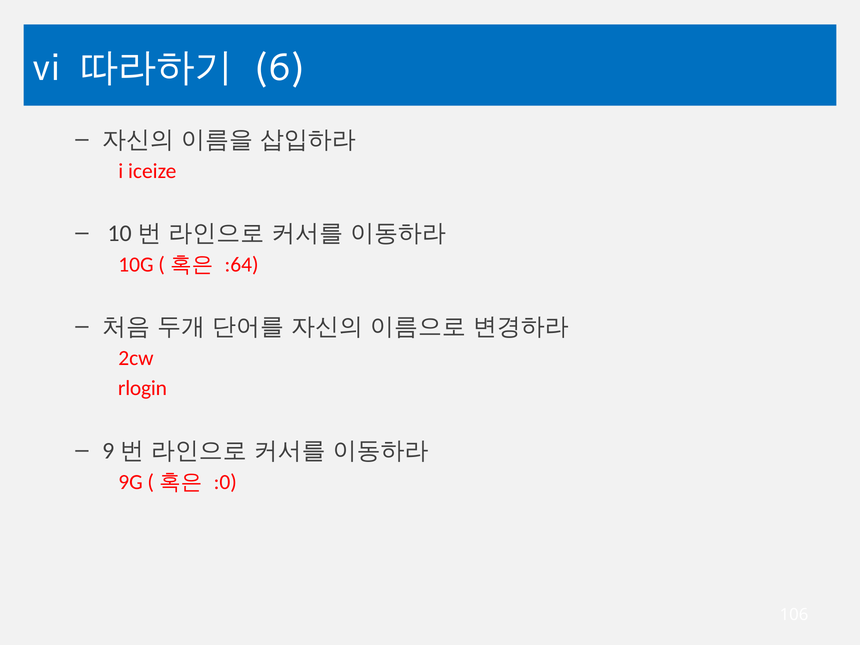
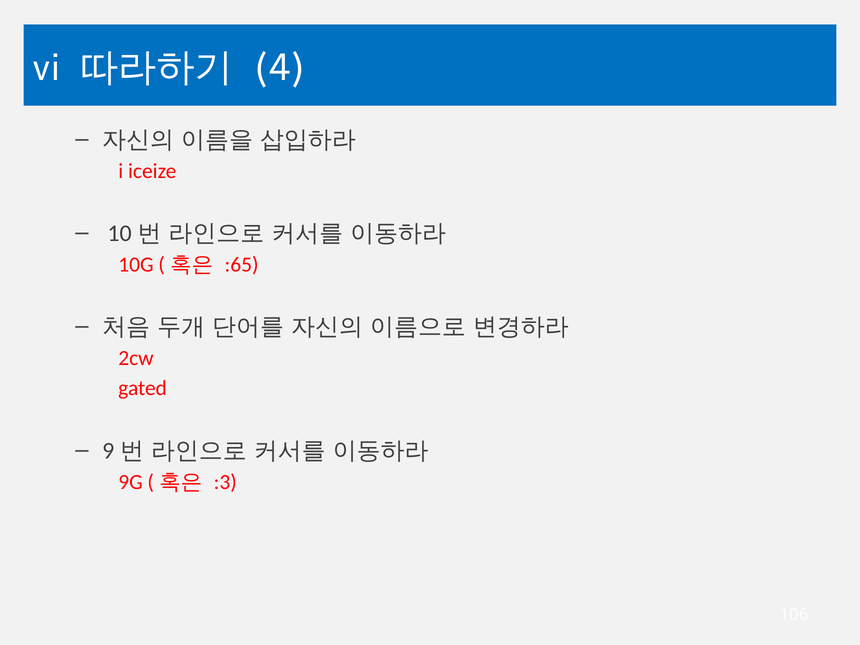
6: 6 -> 4
:64: :64 -> :65
rlogin: rlogin -> gated
:0: :0 -> :3
